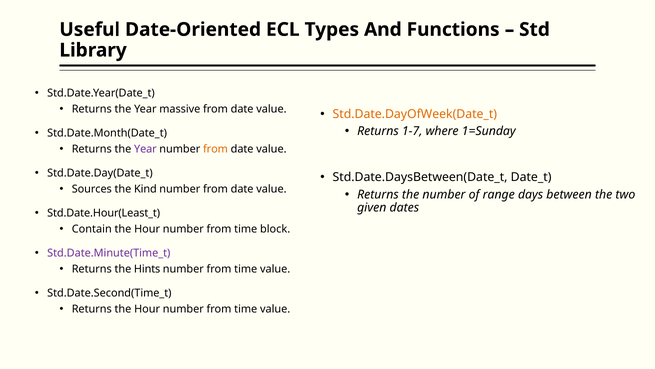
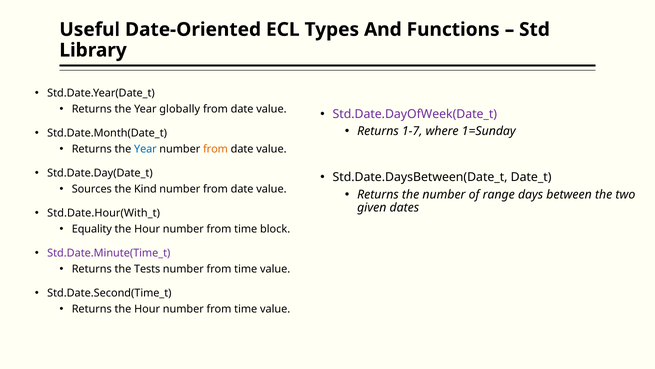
massive: massive -> globally
Std.Date.DayOfWeek(Date_t colour: orange -> purple
Year at (145, 149) colour: purple -> blue
Std.Date.Hour(Least_t: Std.Date.Hour(Least_t -> Std.Date.Hour(With_t
Contain: Contain -> Equality
Hints: Hints -> Tests
